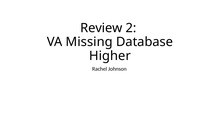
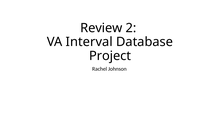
Missing: Missing -> Interval
Higher: Higher -> Project
